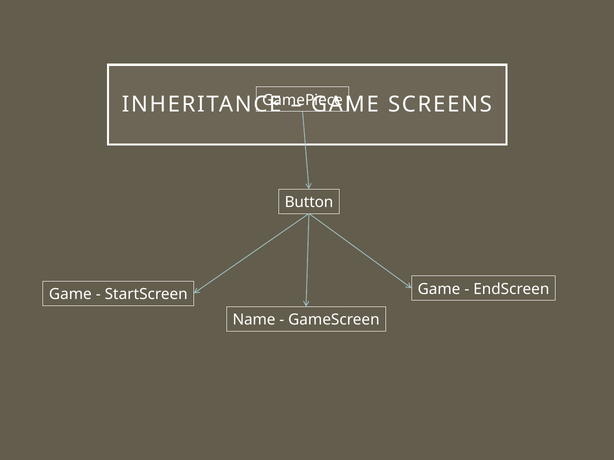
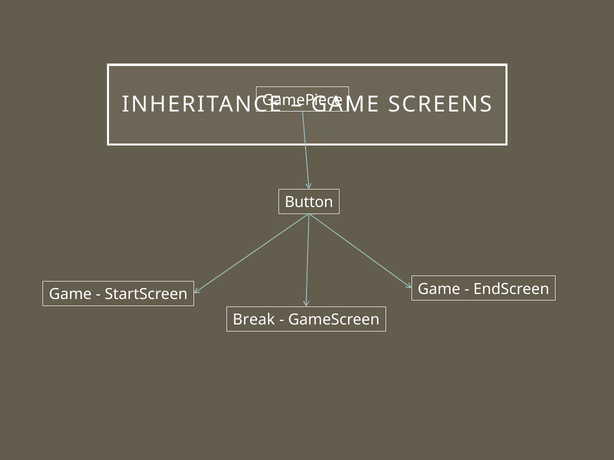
Name: Name -> Break
